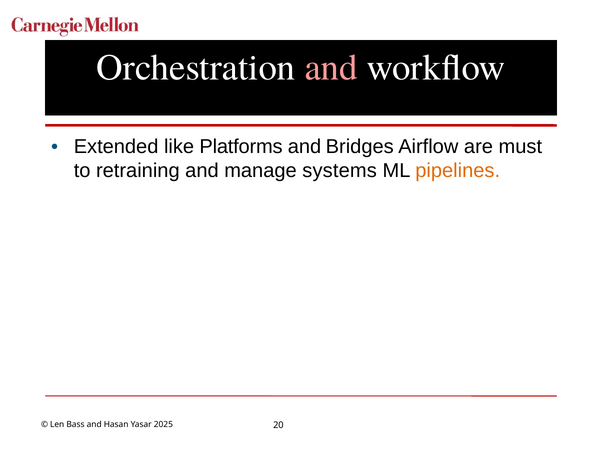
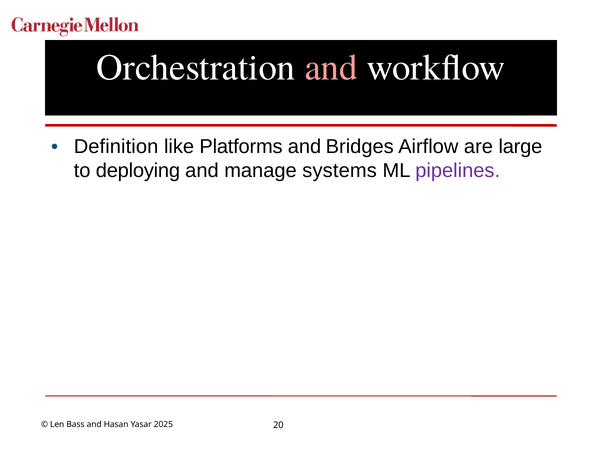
Extended: Extended -> Definition
must: must -> large
retraining: retraining -> deploying
pipelines colour: orange -> purple
